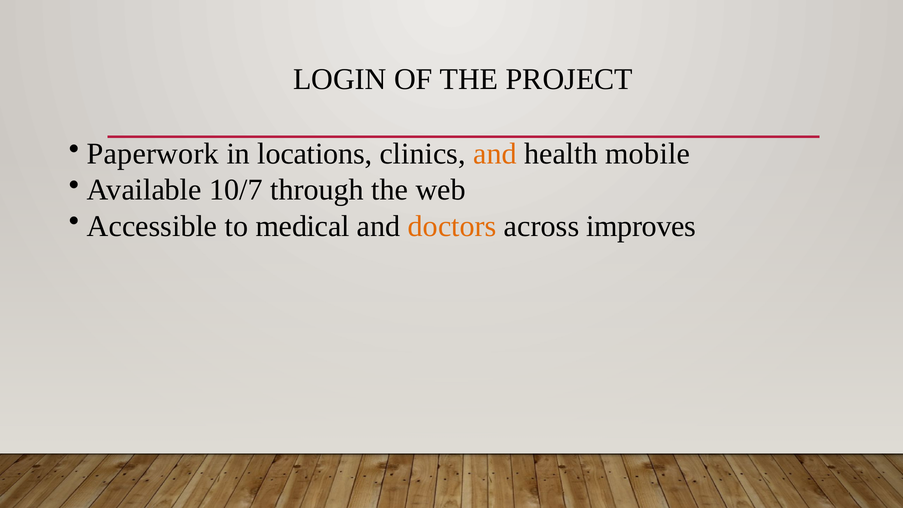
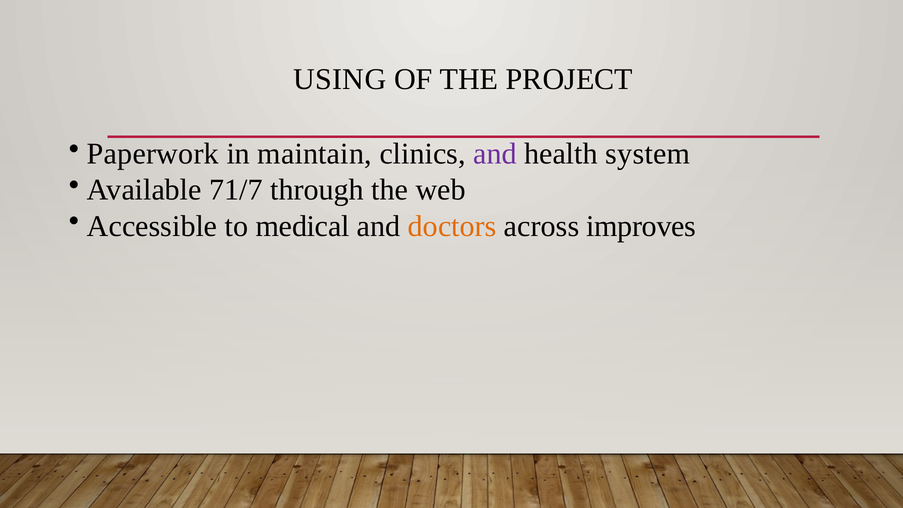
LOGIN: LOGIN -> USING
locations: locations -> maintain
and at (495, 154) colour: orange -> purple
mobile: mobile -> system
10/7: 10/7 -> 71/7
